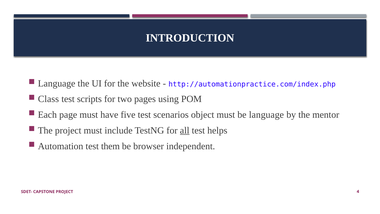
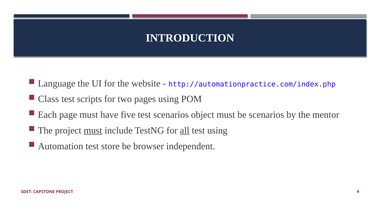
be language: language -> scenarios
must at (93, 130) underline: none -> present
test helps: helps -> using
them: them -> store
